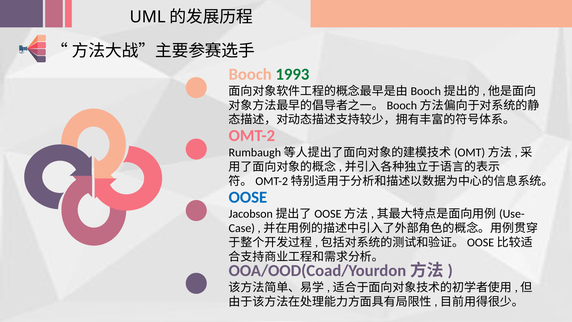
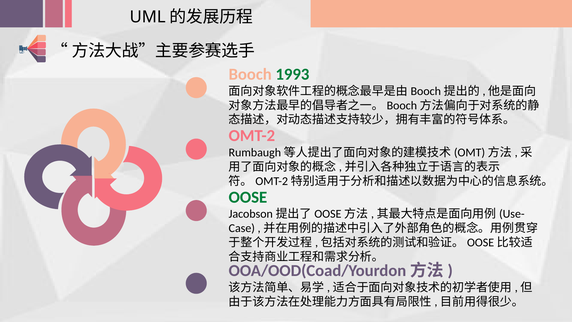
OOSE colour: blue -> green
